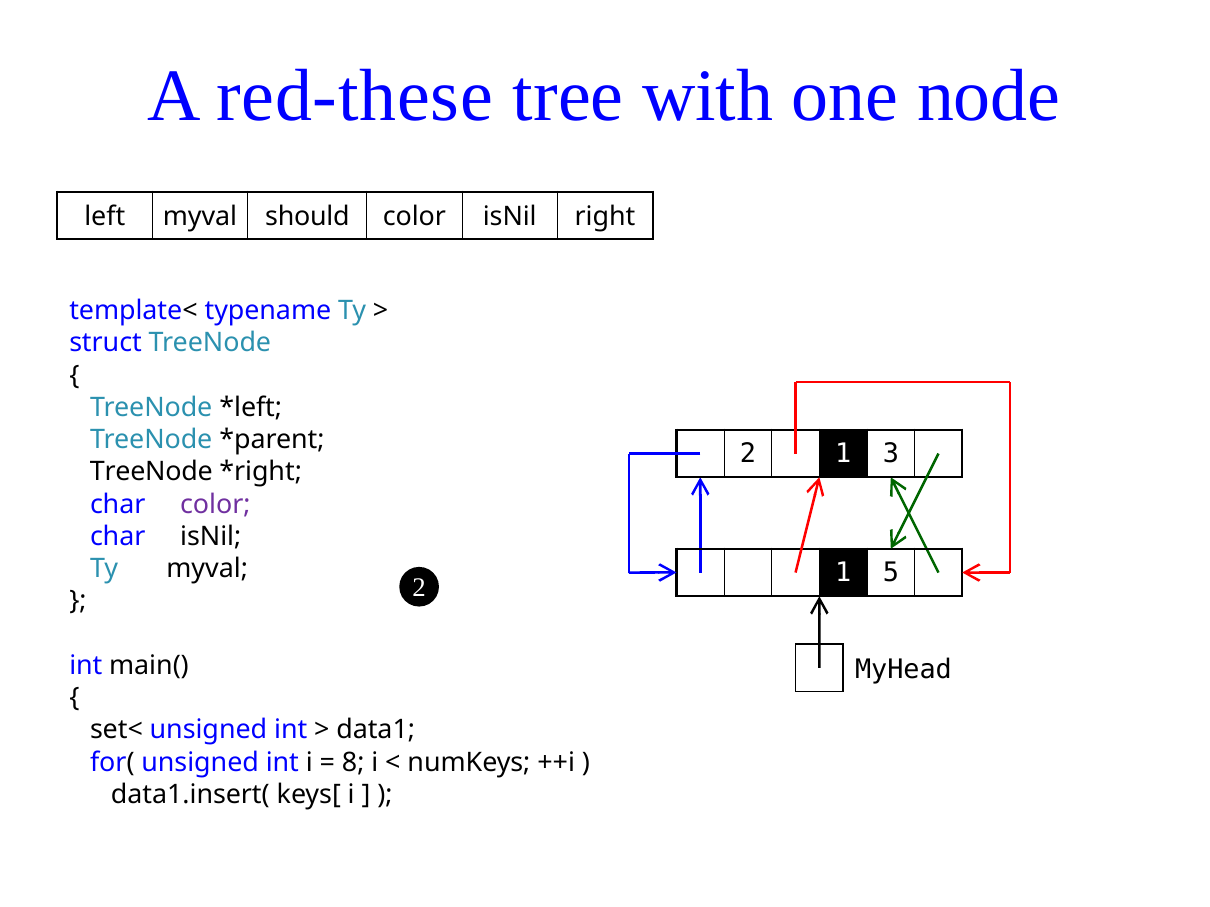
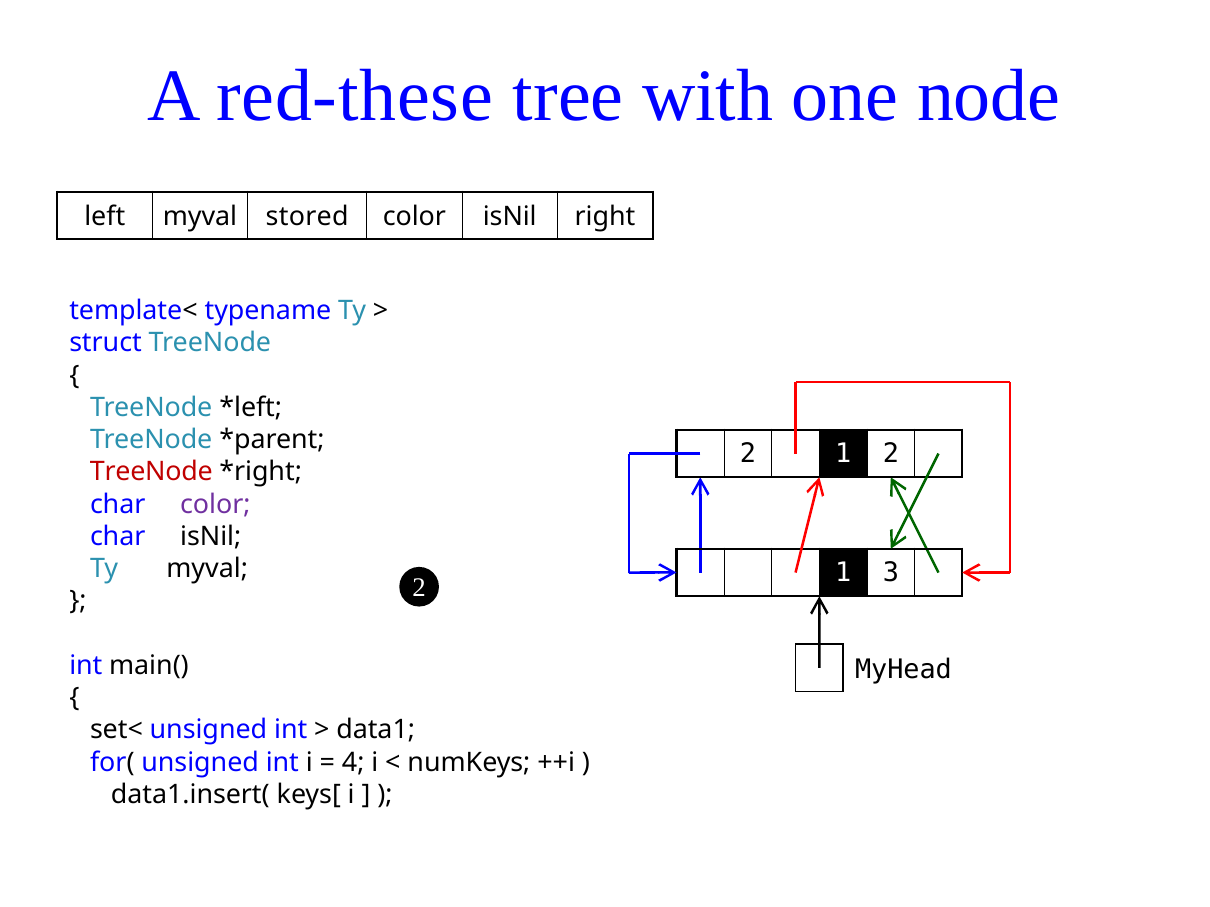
should: should -> stored
1 3: 3 -> 2
TreeNode at (151, 472) colour: black -> red
5: 5 -> 3
8: 8 -> 4
